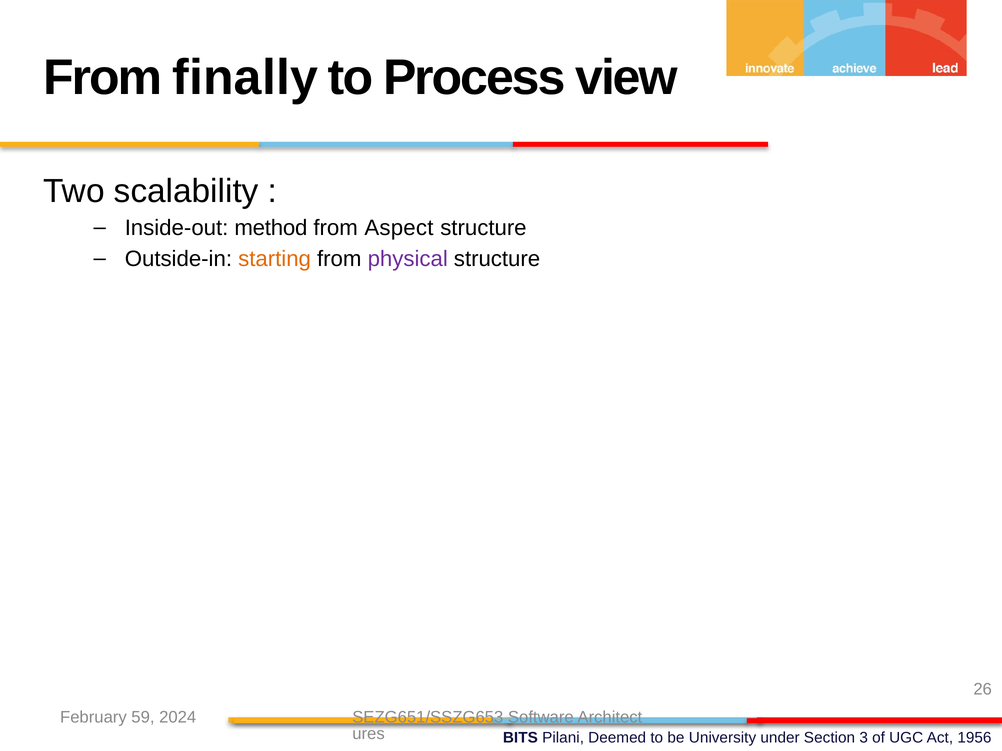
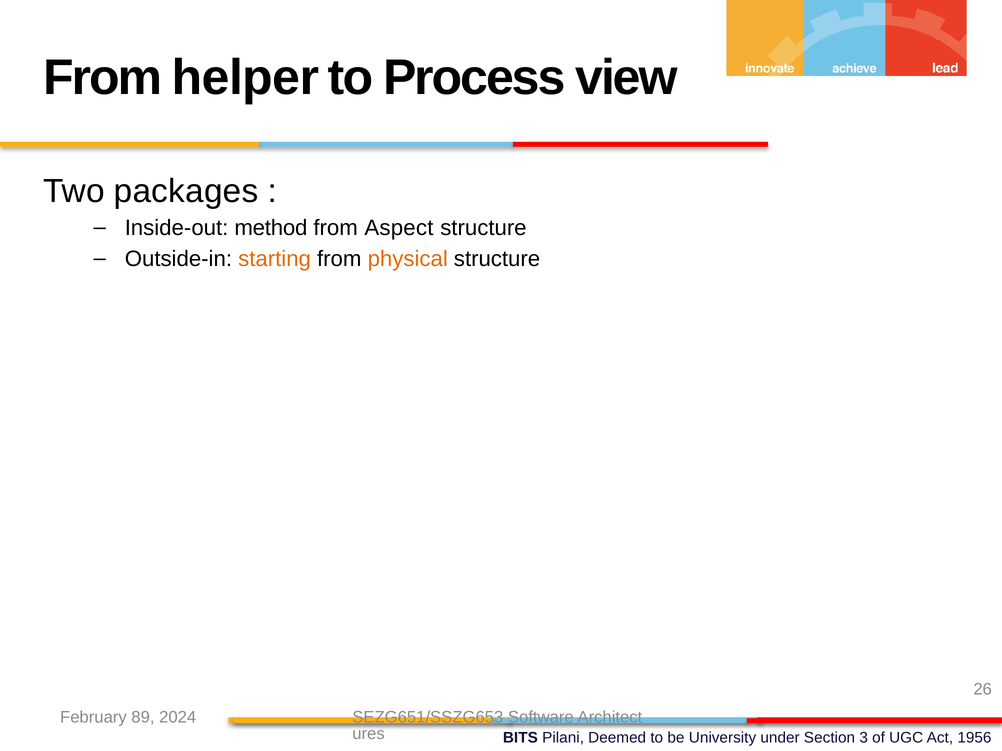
finally: finally -> helper
scalability: scalability -> packages
physical colour: purple -> orange
59: 59 -> 89
